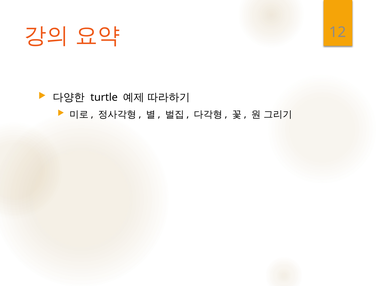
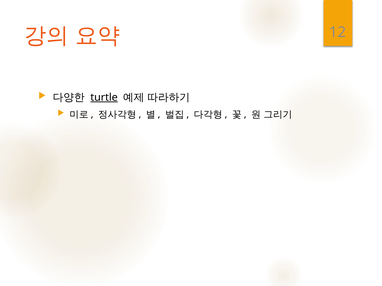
turtle underline: none -> present
